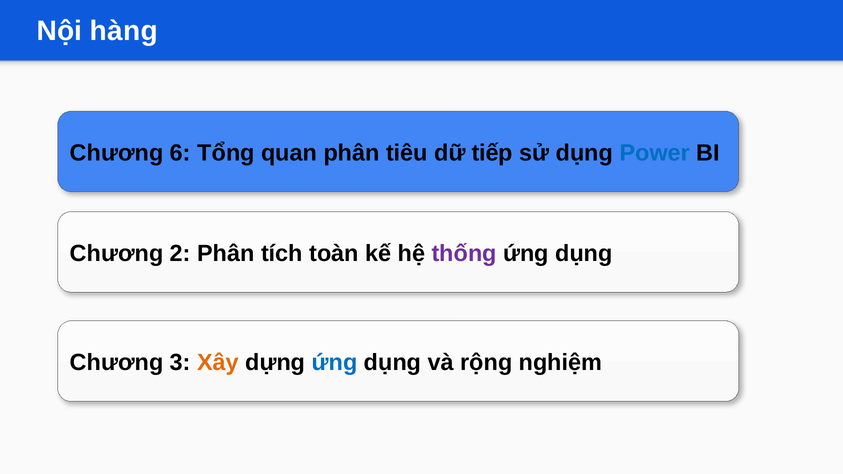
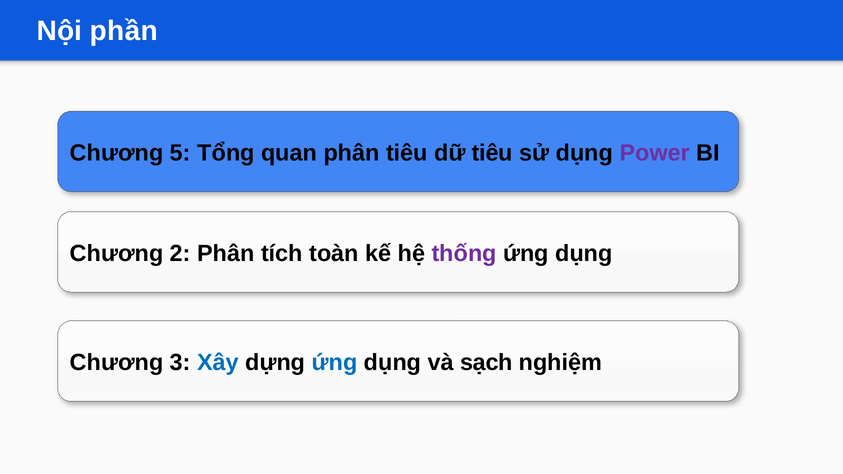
hàng: hàng -> phần
6: 6 -> 5
dữ tiếp: tiếp -> tiêu
Power colour: blue -> purple
Xây colour: orange -> blue
rộng: rộng -> sạch
